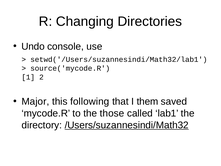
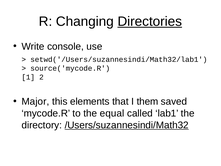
Directories underline: none -> present
Undo: Undo -> Write
following: following -> elements
those: those -> equal
